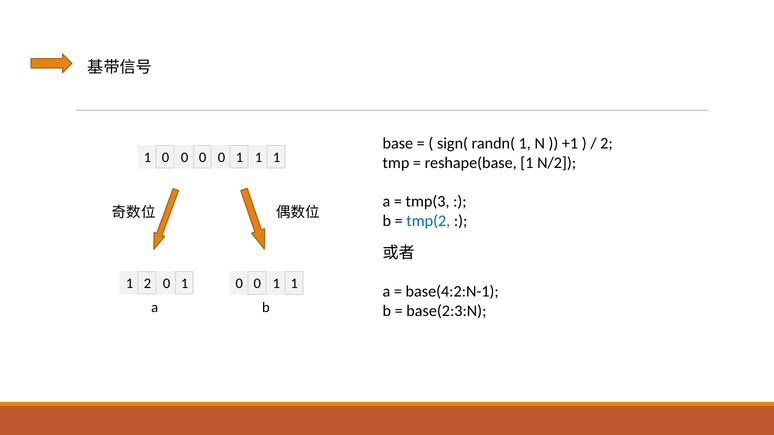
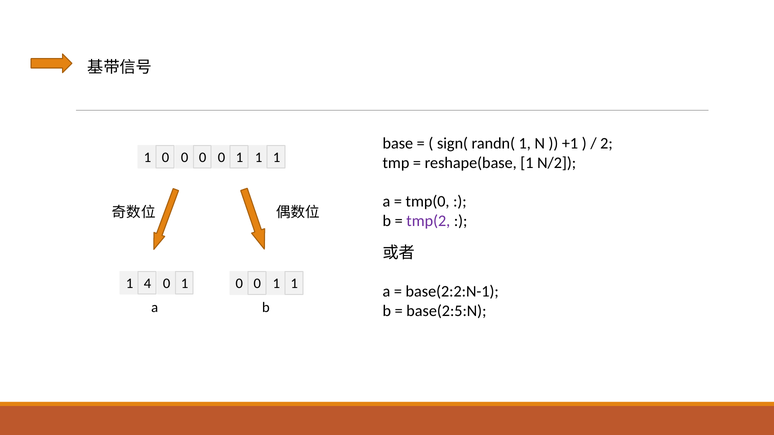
tmp(3: tmp(3 -> tmp(0
tmp(2 colour: blue -> purple
1 2: 2 -> 4
base(4:2:N-1: base(4:2:N-1 -> base(2:2:N-1
base(2:3:N: base(2:3:N -> base(2:5:N
